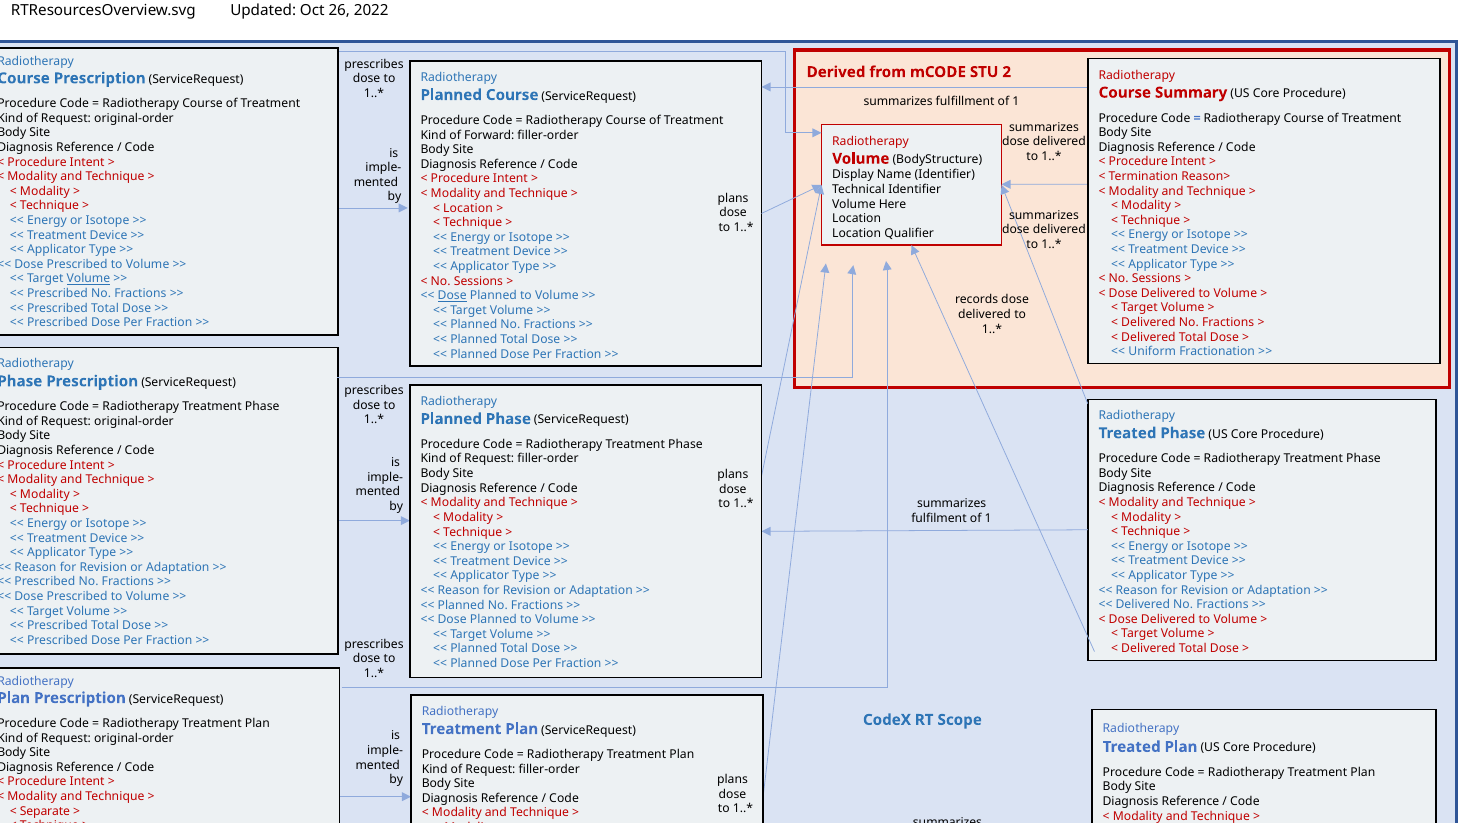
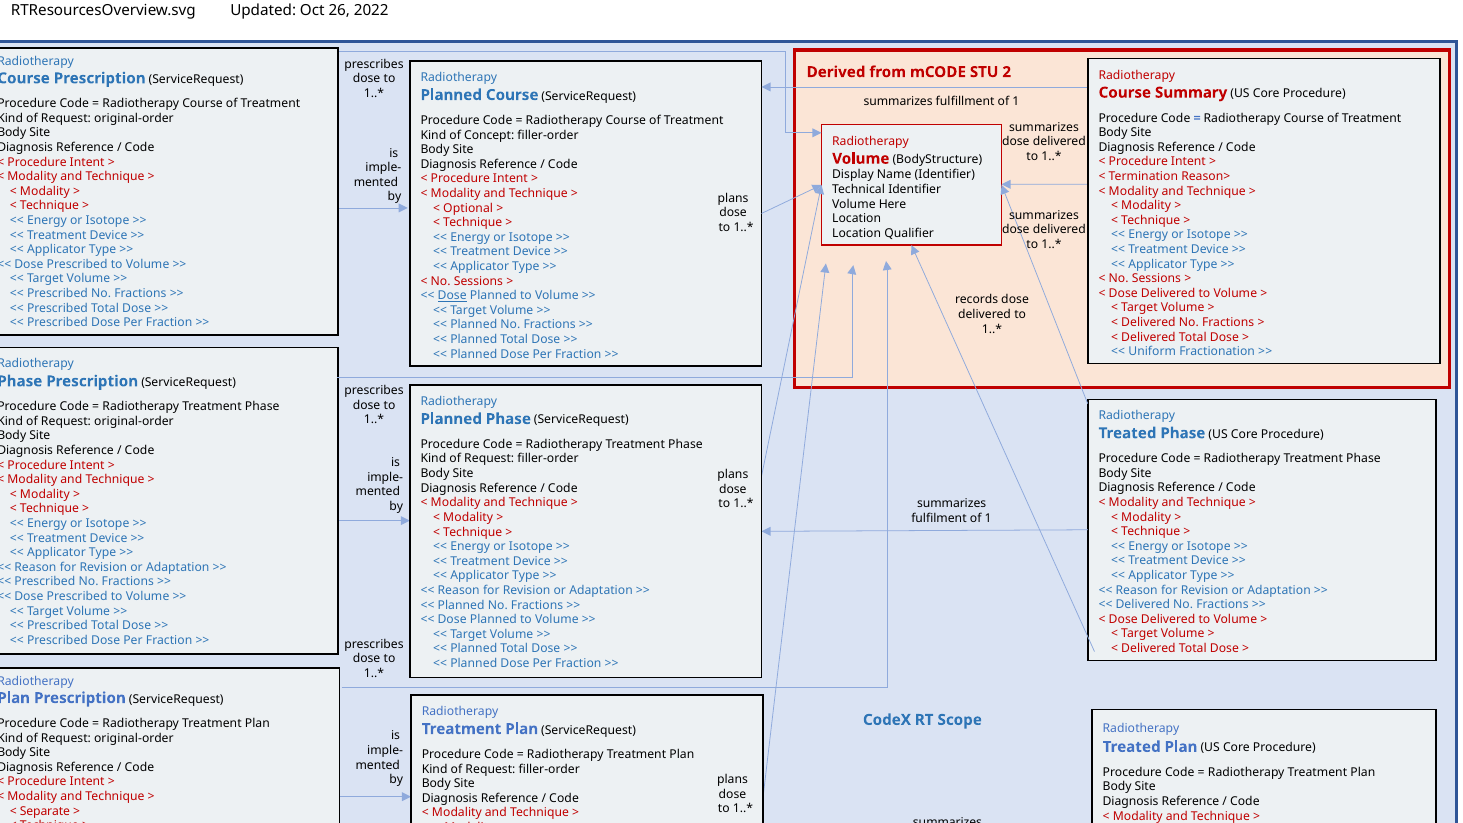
Forward: Forward -> Concept
Location at (468, 208): Location -> Optional
Volume at (88, 279) underline: present -> none
